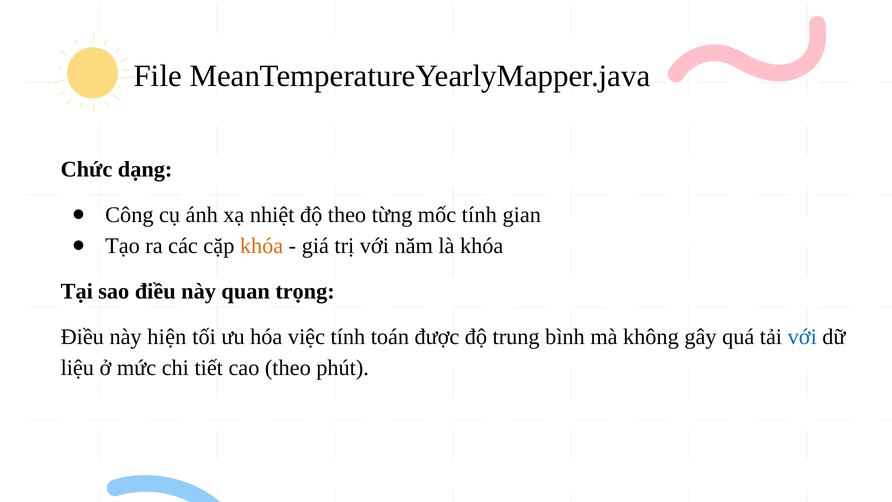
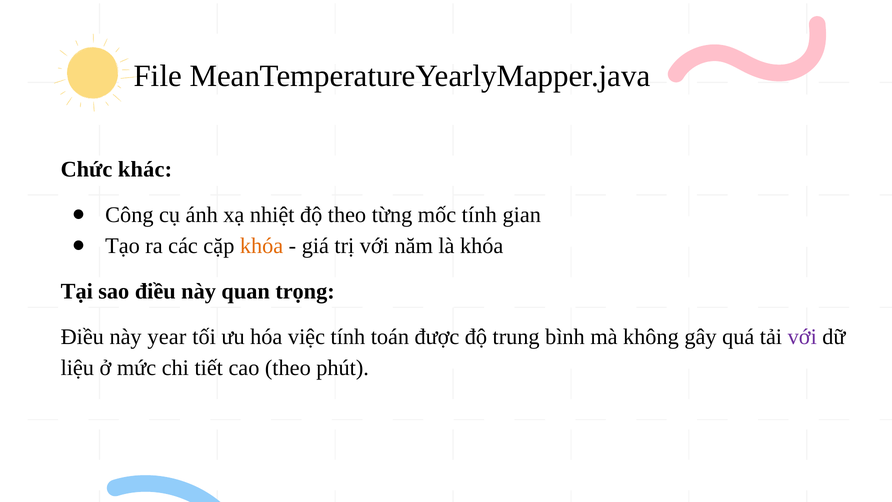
dạng: dạng -> khác
hiện: hiện -> year
với at (802, 337) colour: blue -> purple
